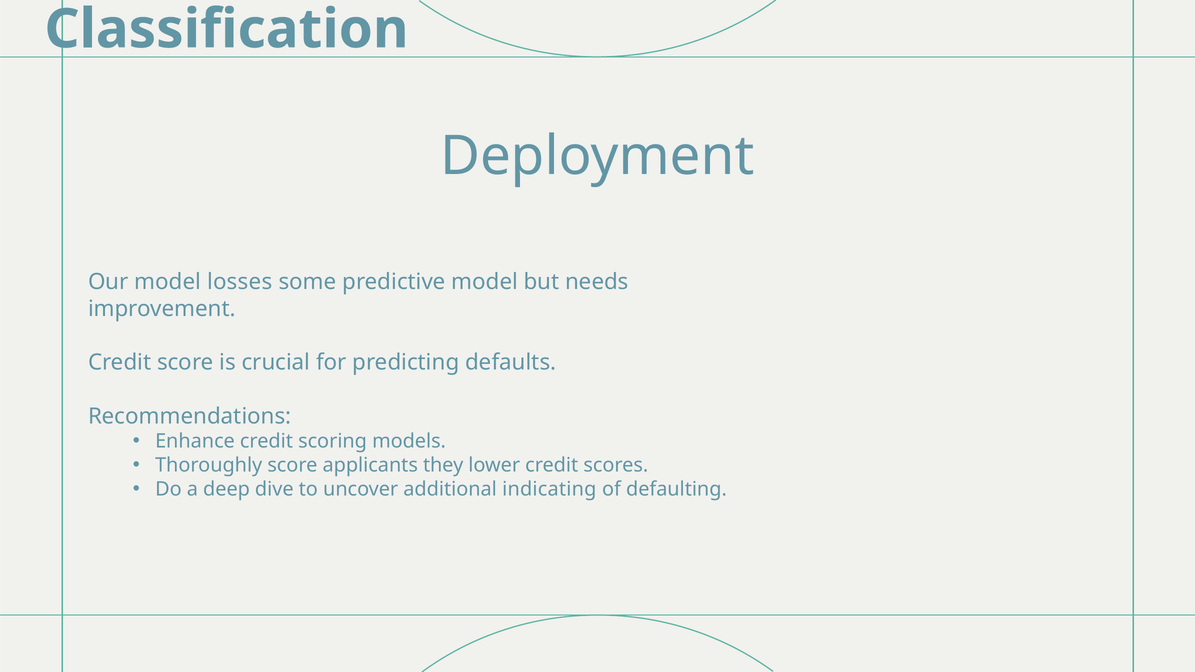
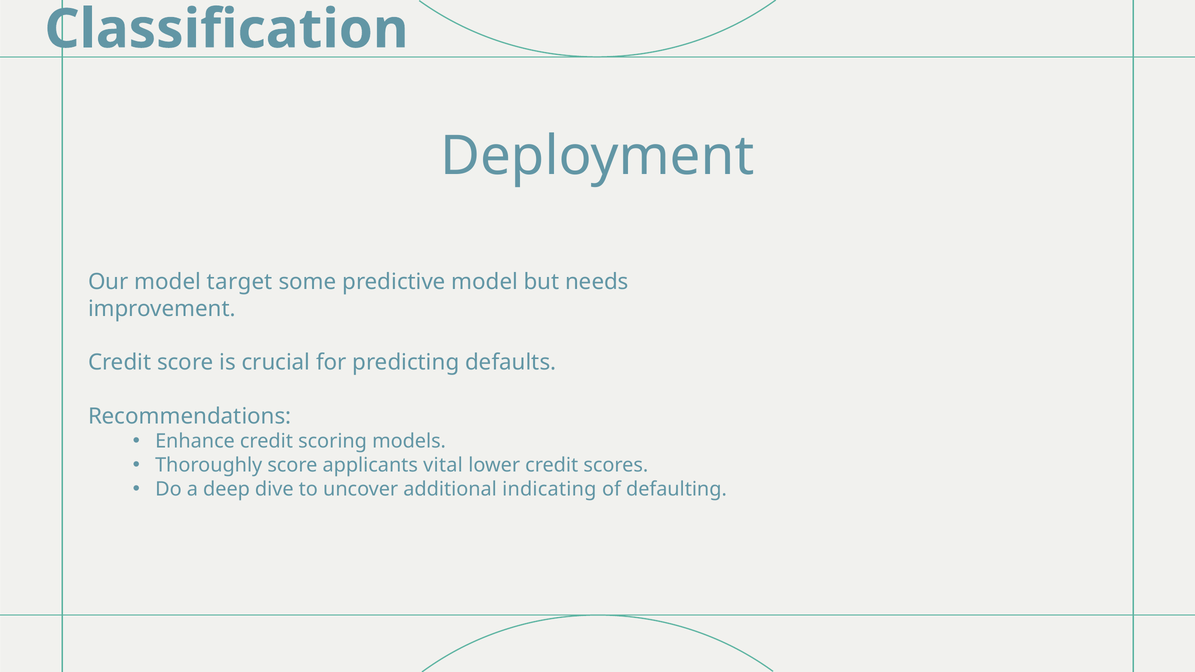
losses: losses -> target
they: they -> vital
